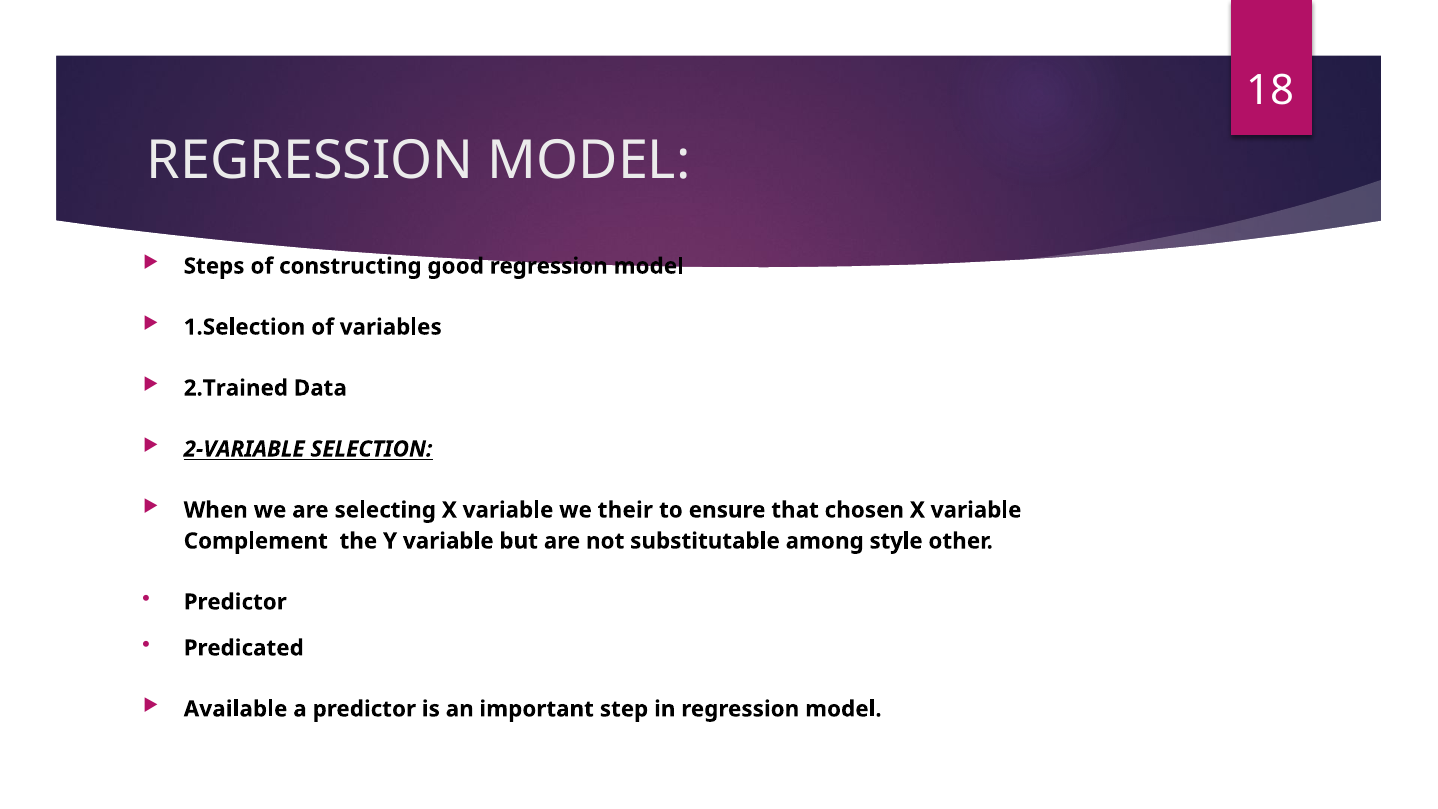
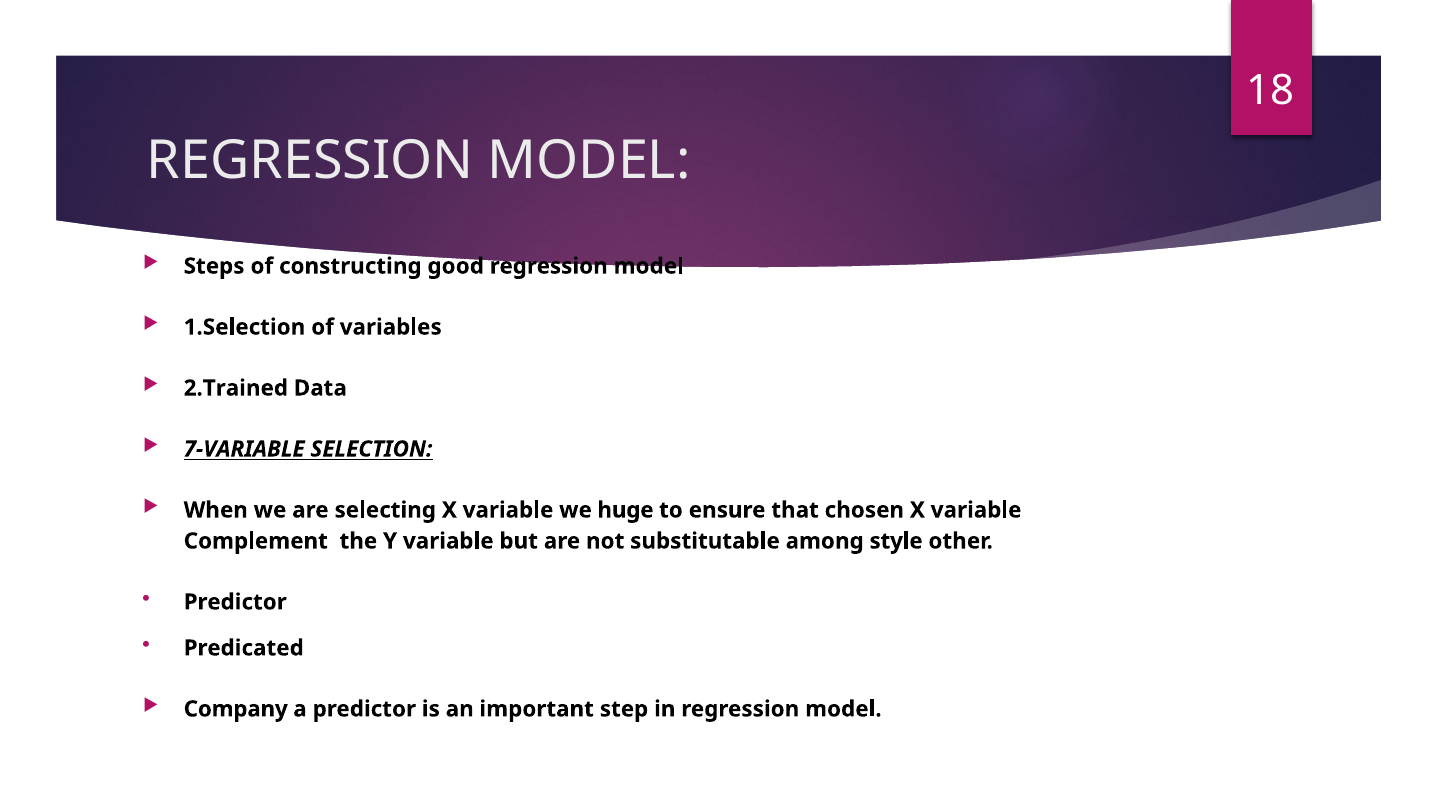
2-VARIABLE: 2-VARIABLE -> 7-VARIABLE
their: their -> huge
Available: Available -> Company
